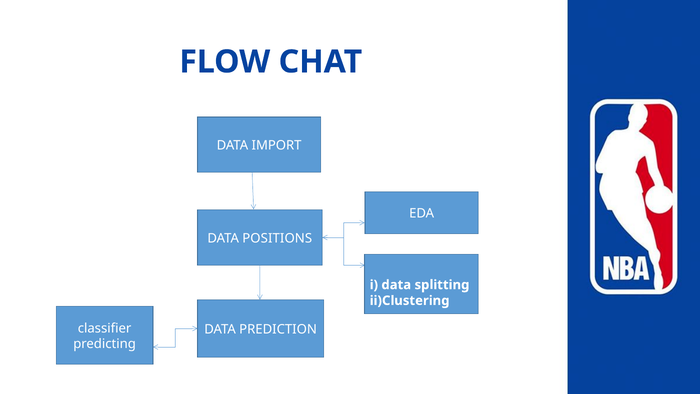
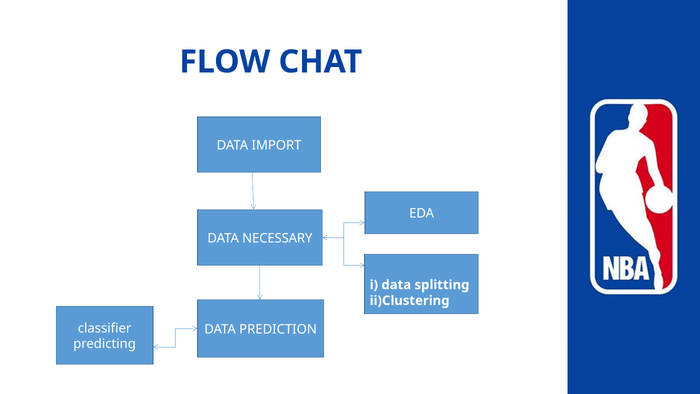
POSITIONS: POSITIONS -> NECESSARY
